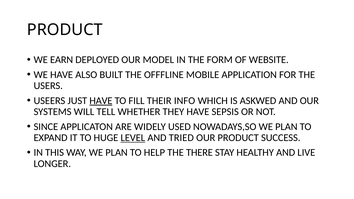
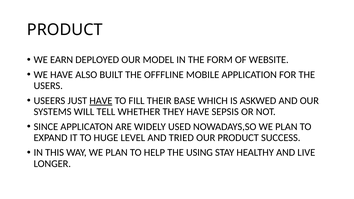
INFO: INFO -> BASE
LEVEL underline: present -> none
THERE: THERE -> USING
